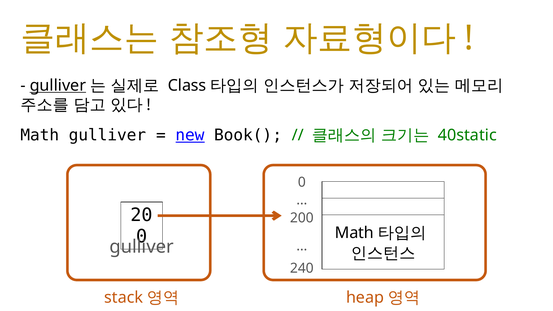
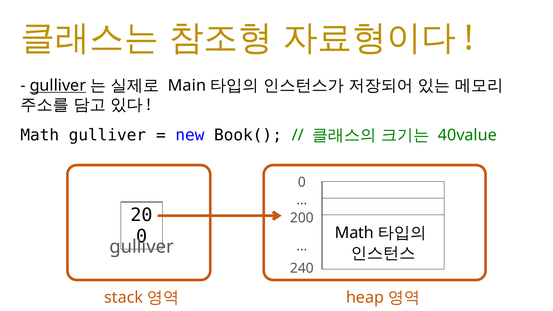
Class: Class -> Main
new underline: present -> none
40static: 40static -> 40value
